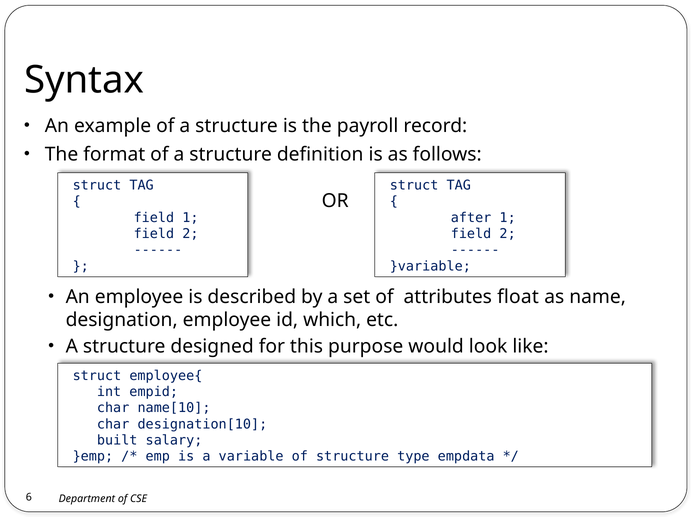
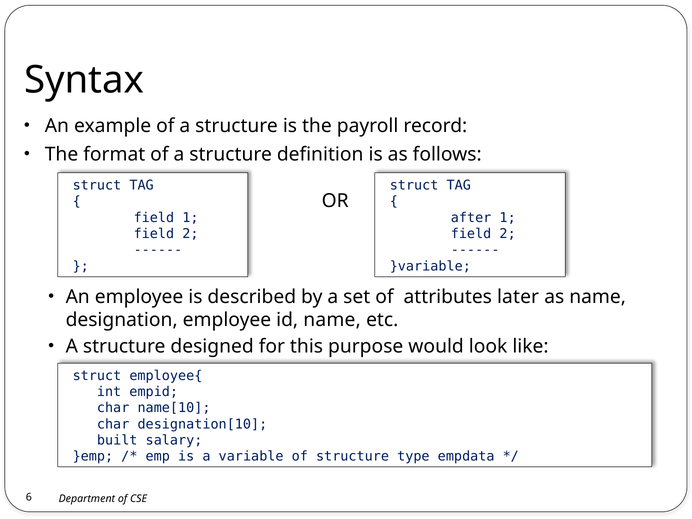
float: float -> later
id which: which -> name
